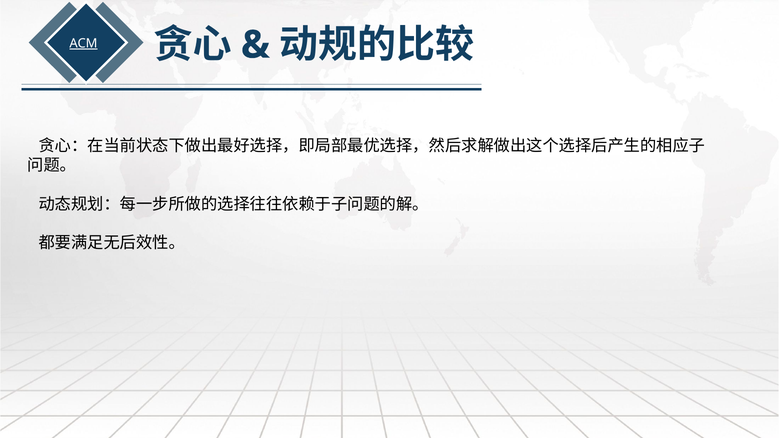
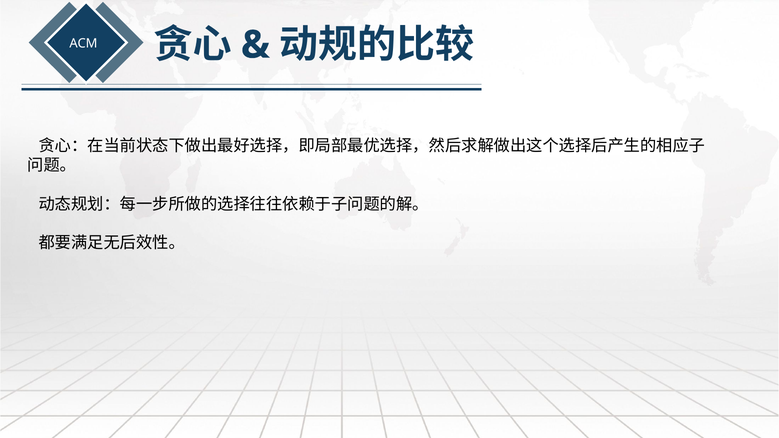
ACM underline: present -> none
